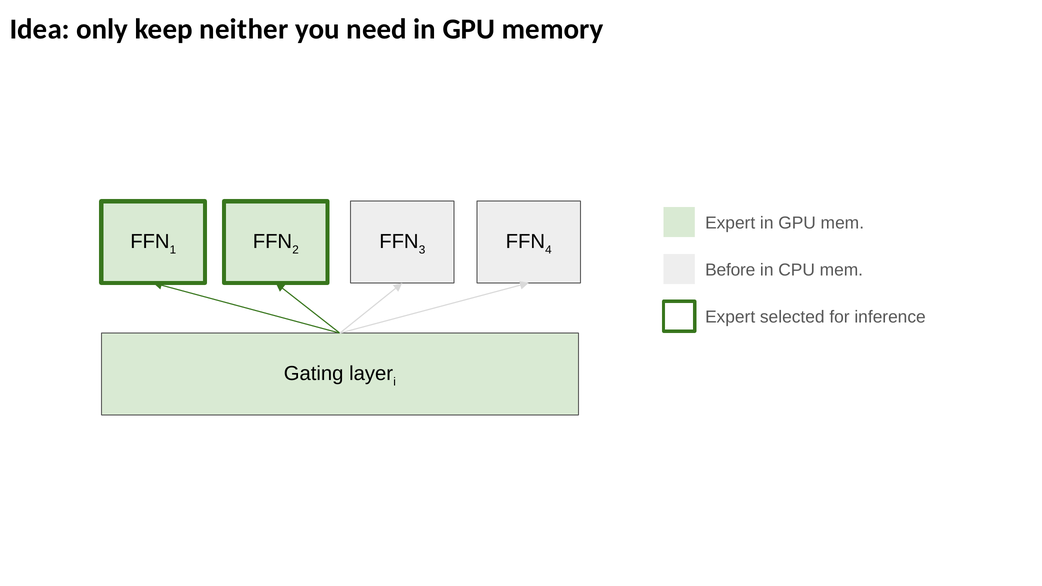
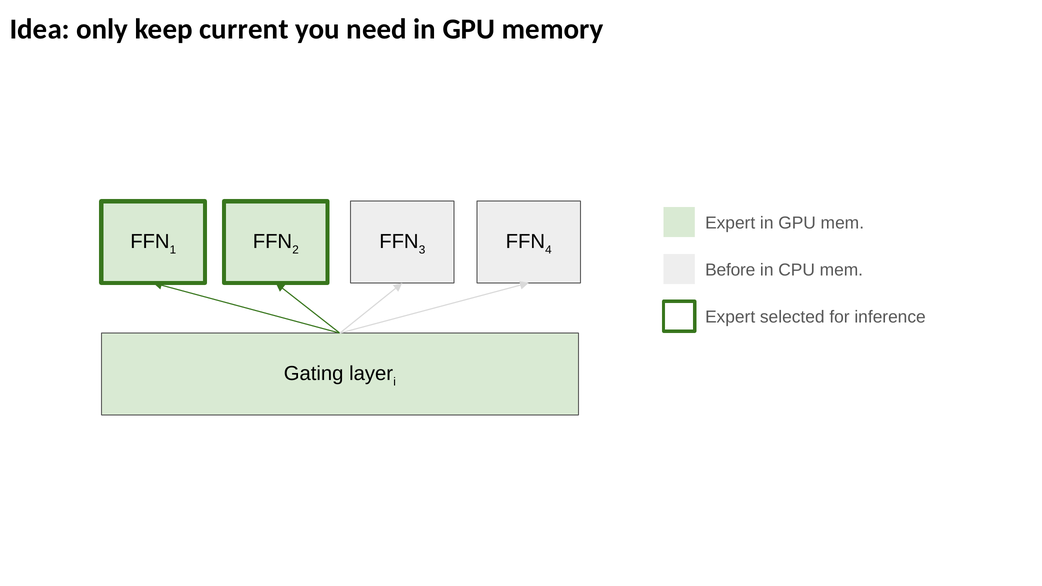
neither: neither -> current
